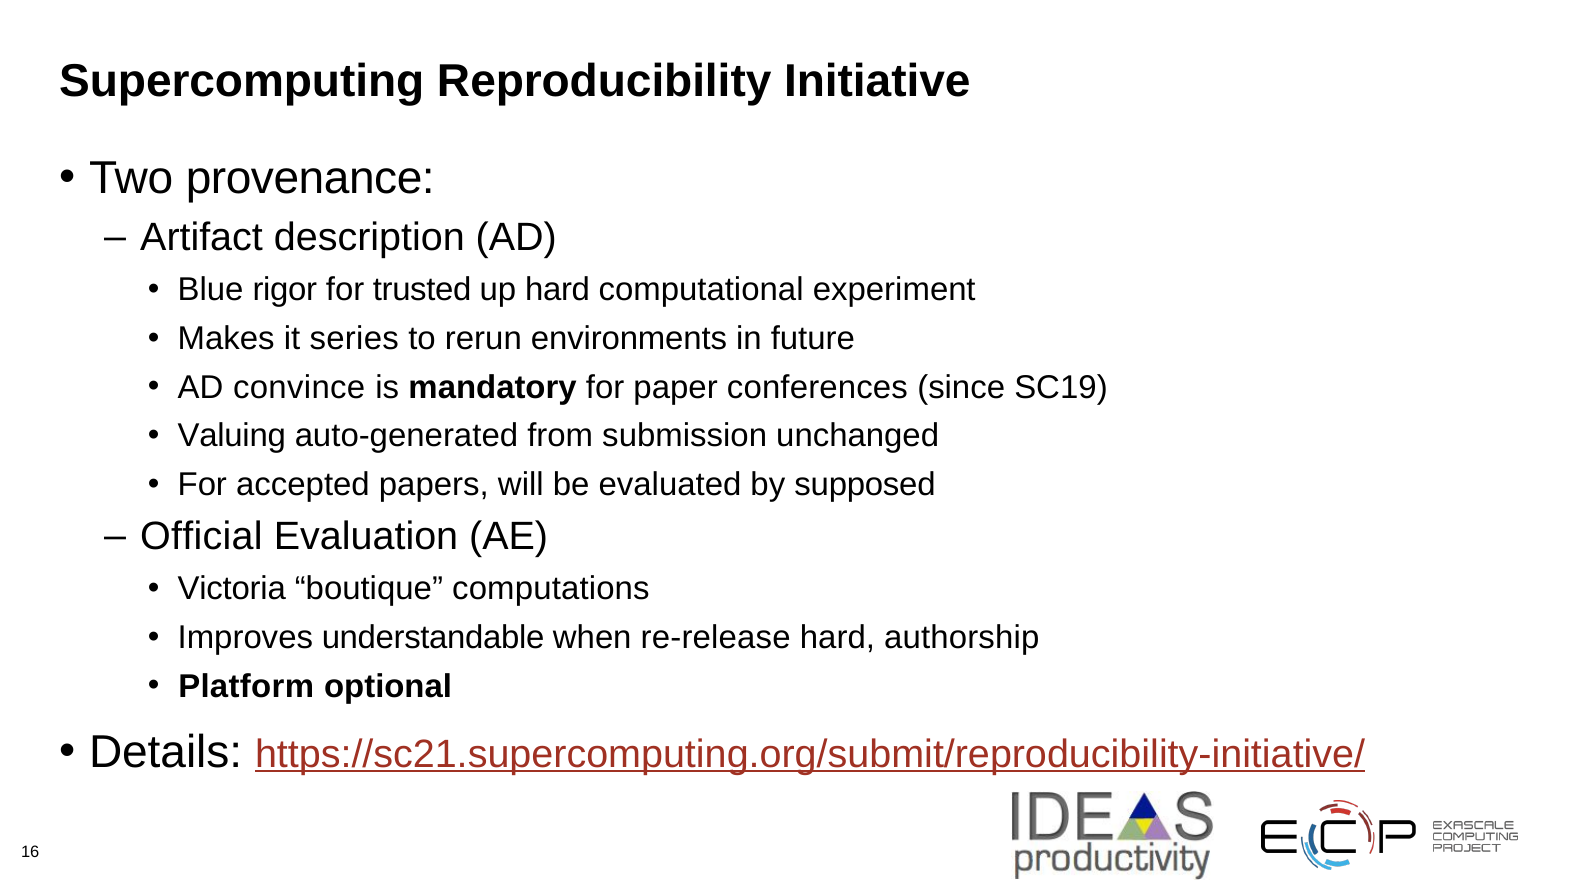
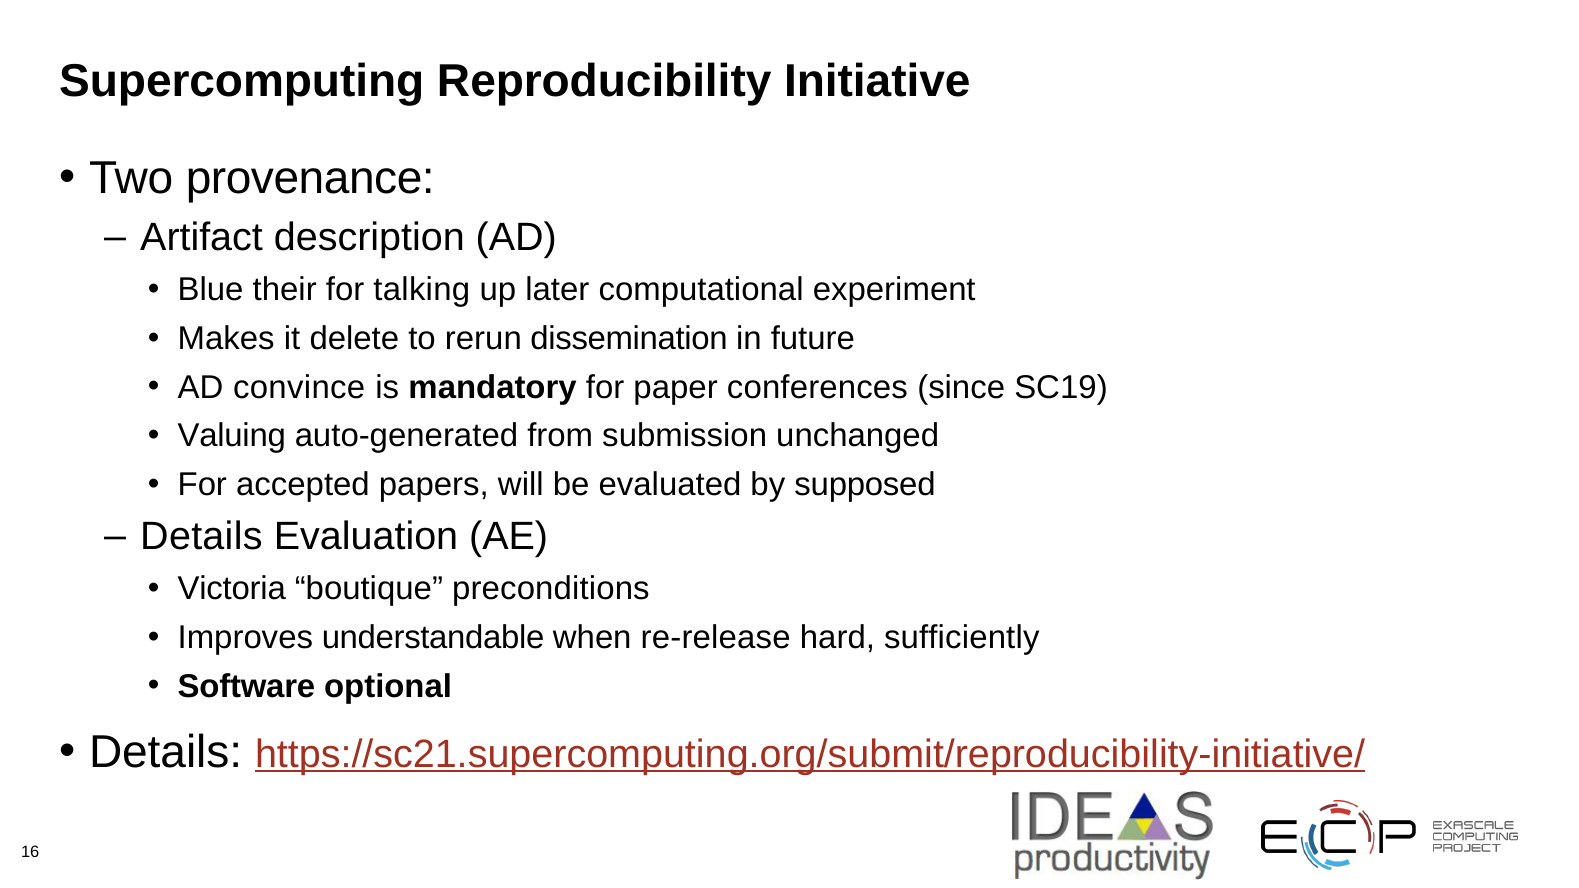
rigor: rigor -> their
trusted: trusted -> talking
up hard: hard -> later
series: series -> delete
environments: environments -> dissemination
Official at (201, 537): Official -> Details
computations: computations -> preconditions
authorship: authorship -> sufficiently
Platform: Platform -> Software
